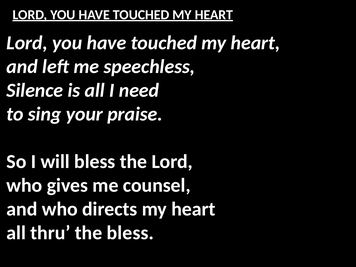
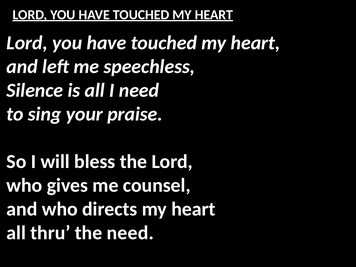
the bless: bless -> need
